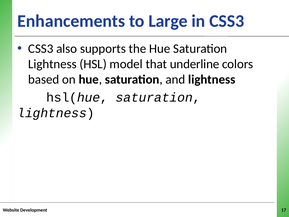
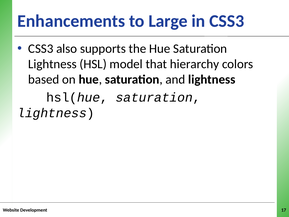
underline: underline -> hierarchy
